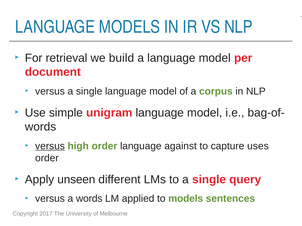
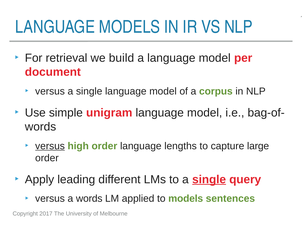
against: against -> lengths
uses: uses -> large
unseen: unseen -> leading
single at (209, 180) underline: none -> present
